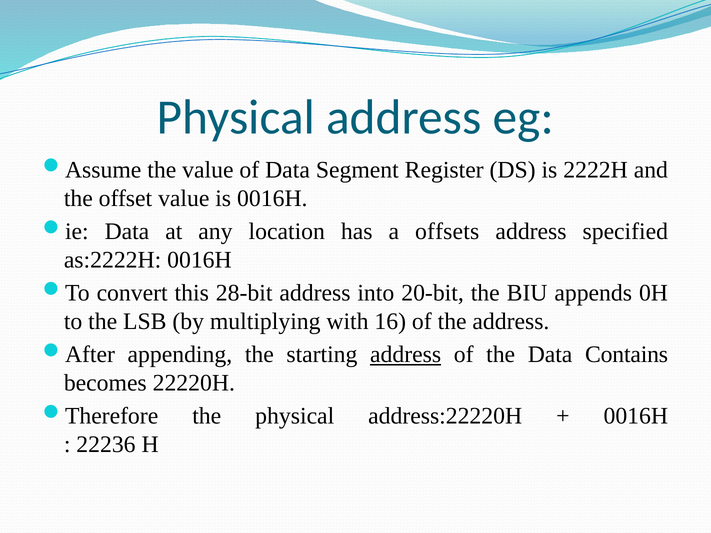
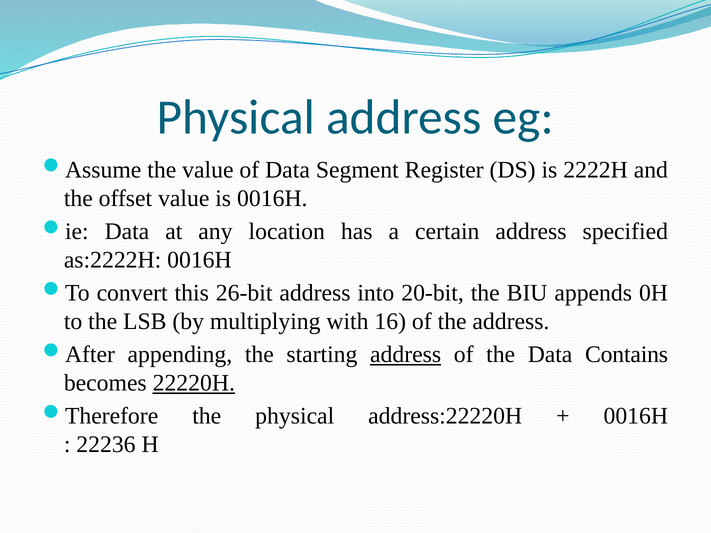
offsets: offsets -> certain
28-bit: 28-bit -> 26-bit
22220H underline: none -> present
